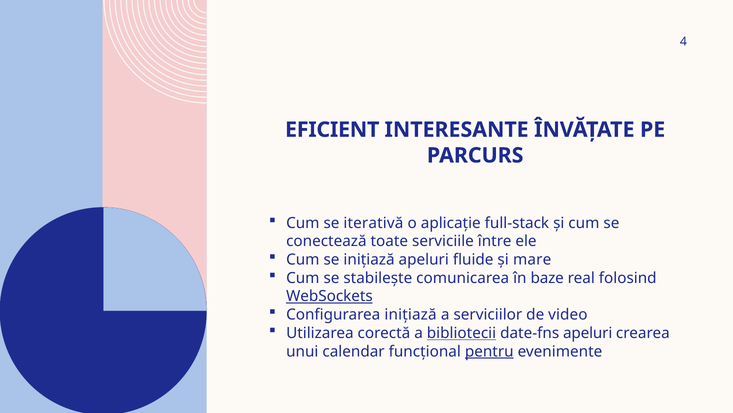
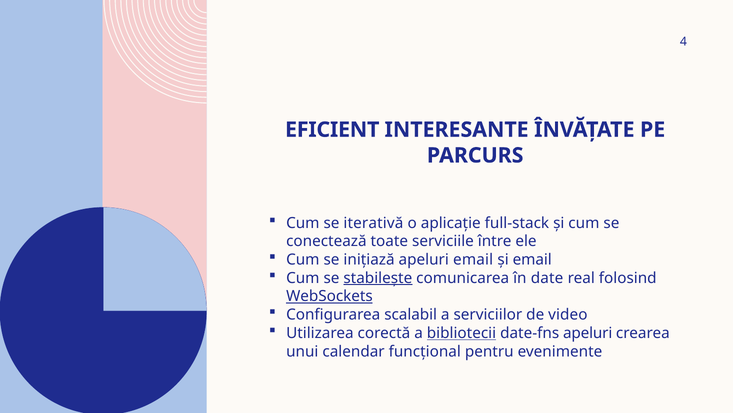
apeluri fluide: fluide -> email
și mare: mare -> email
stabilește underline: none -> present
baze: baze -> date
Configurarea inițiază: inițiază -> scalabil
pentru underline: present -> none
